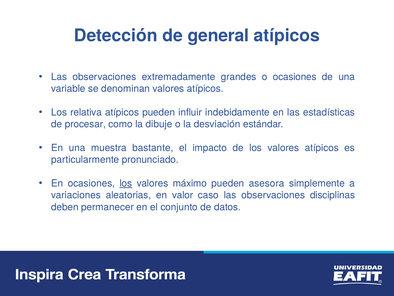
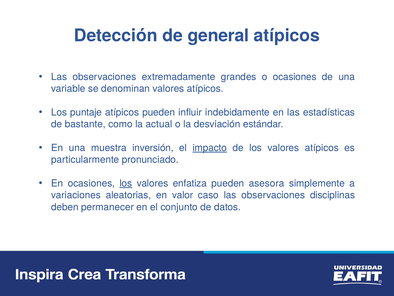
relativa: relativa -> puntaje
procesar: procesar -> bastante
dibuje: dibuje -> actual
bastante: bastante -> inversión
impacto underline: none -> present
máximo: máximo -> enfatiza
